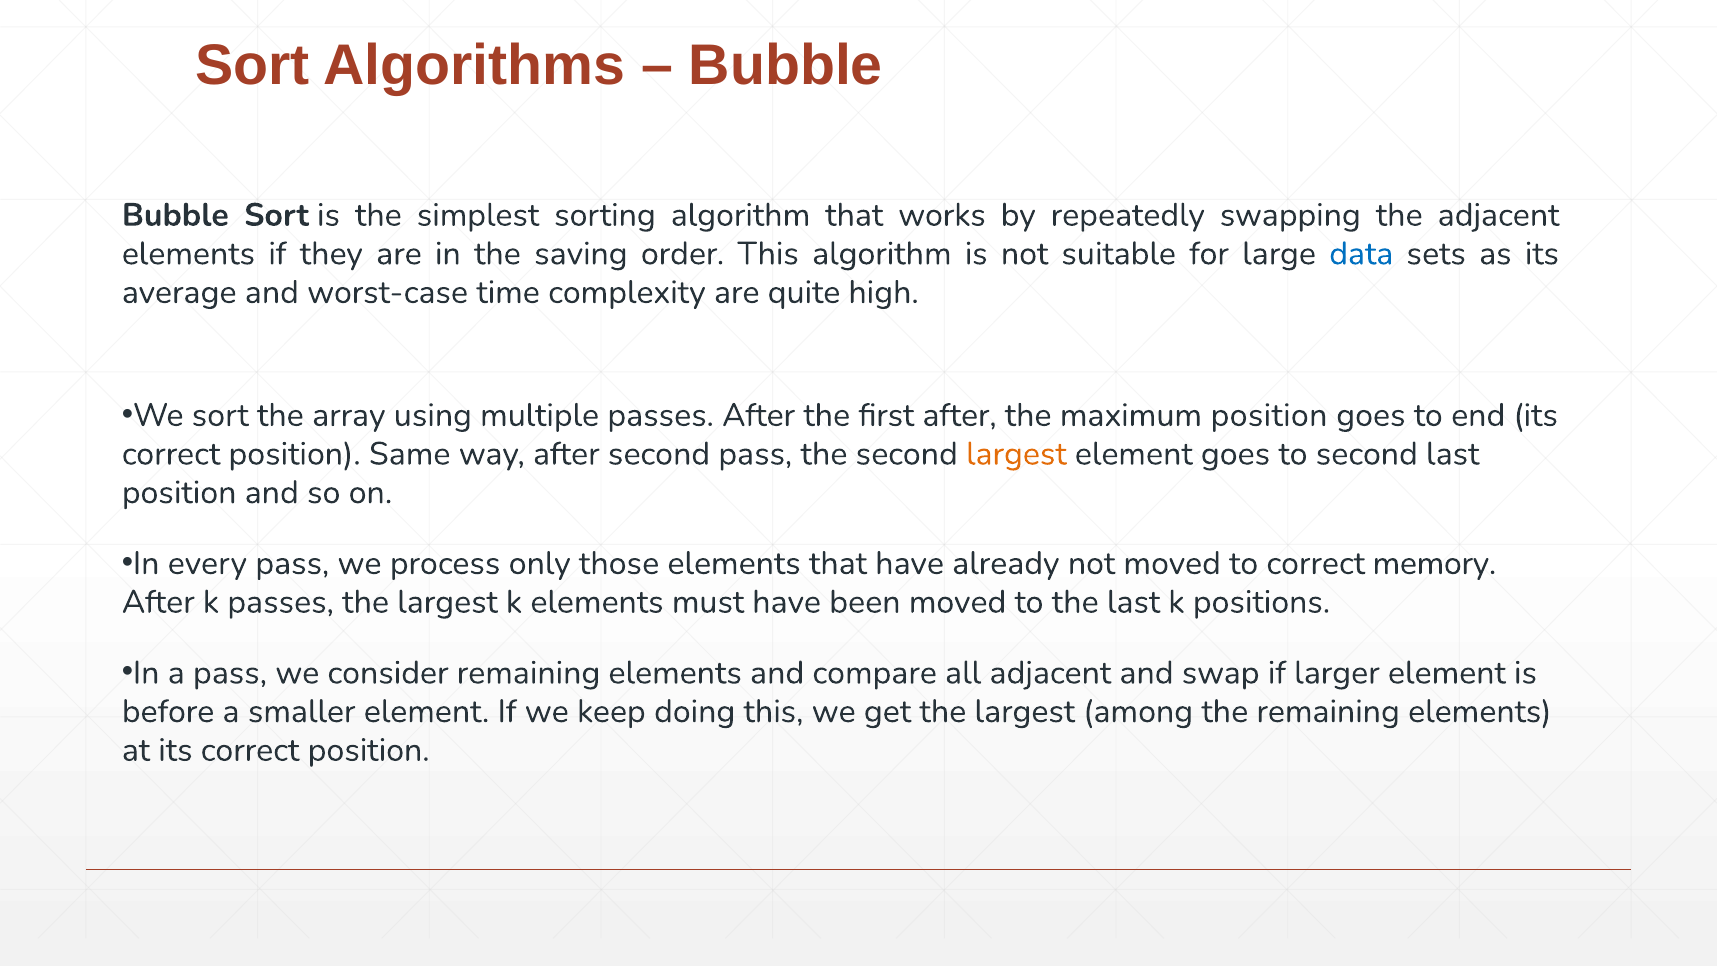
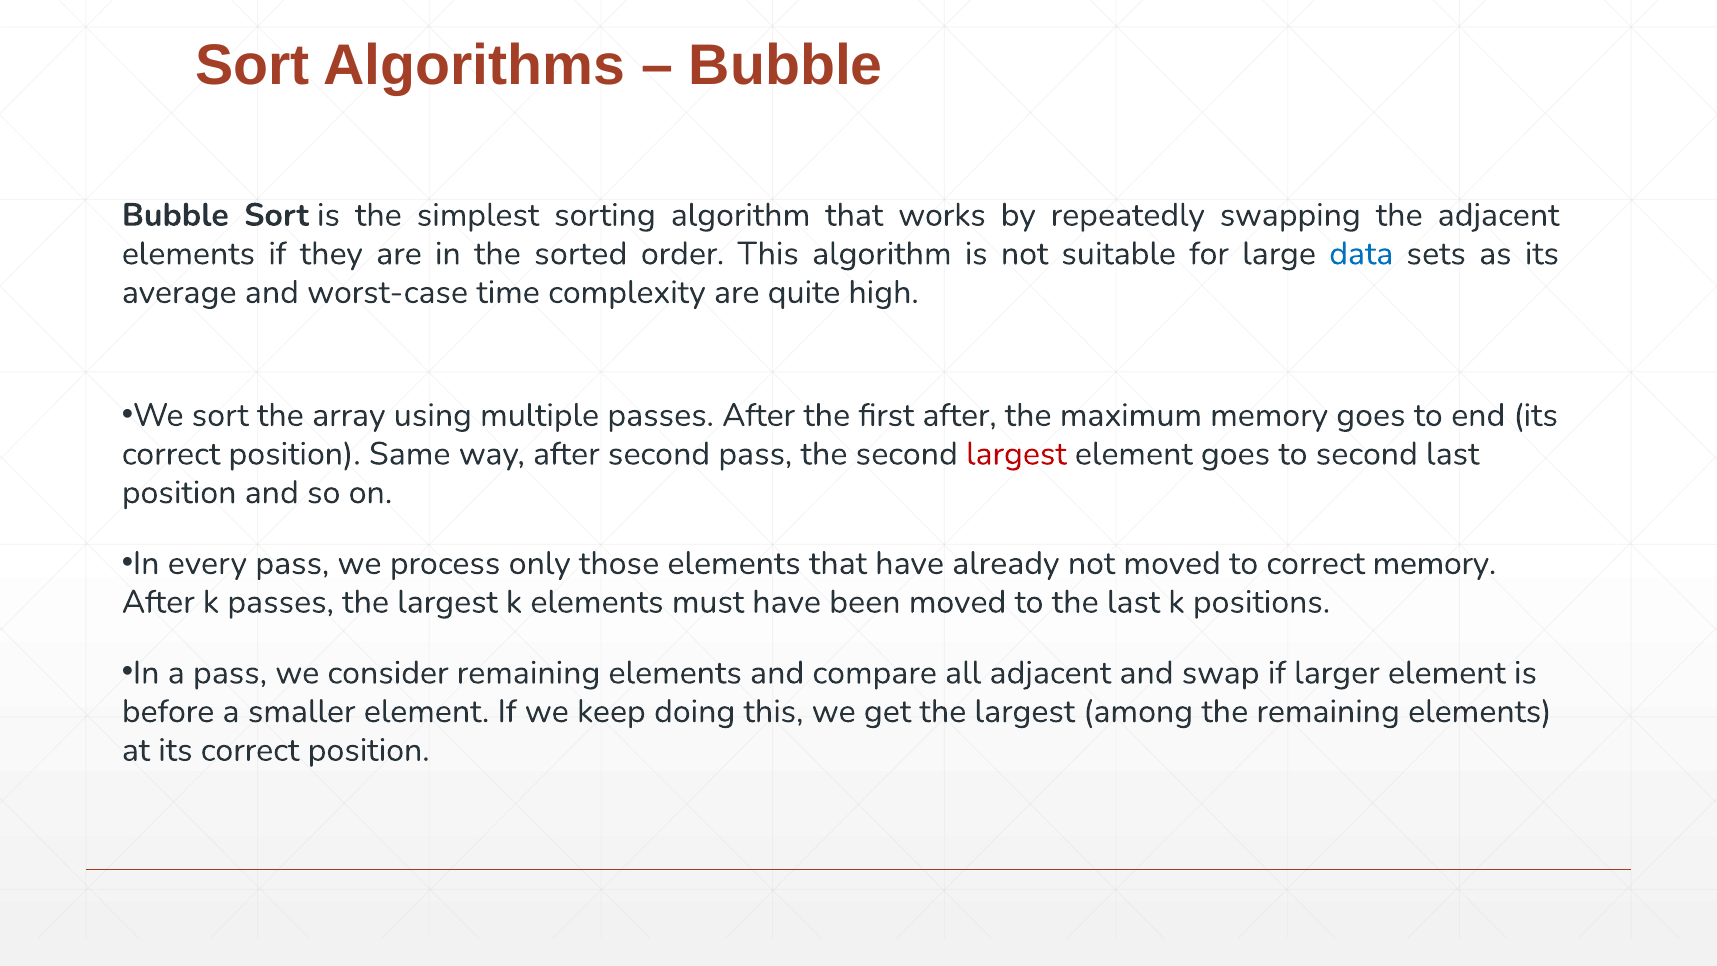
saving: saving -> sorted
maximum position: position -> memory
largest at (1016, 454) colour: orange -> red
